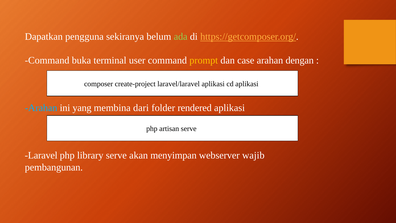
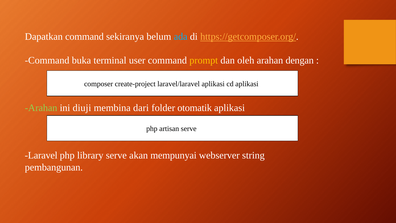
Dapatkan pengguna: pengguna -> command
ada colour: light green -> light blue
case: case -> oleh
Arahan at (41, 108) colour: light blue -> light green
yang: yang -> diuji
rendered: rendered -> otomatik
menyimpan: menyimpan -> mempunyai
wajib: wajib -> string
